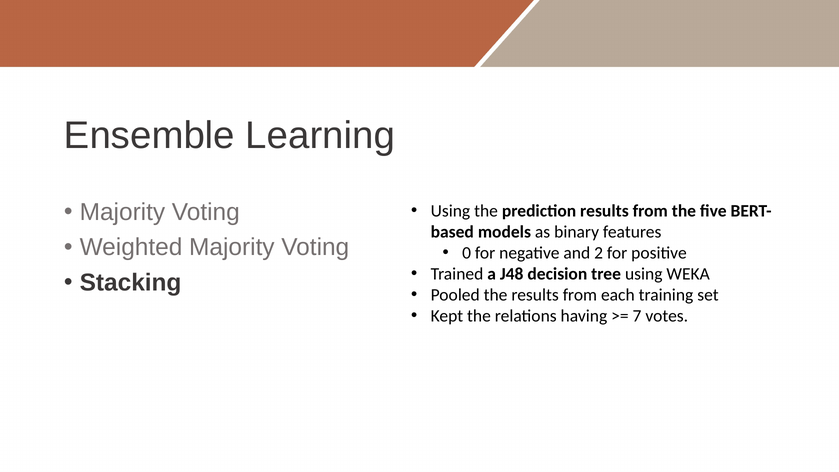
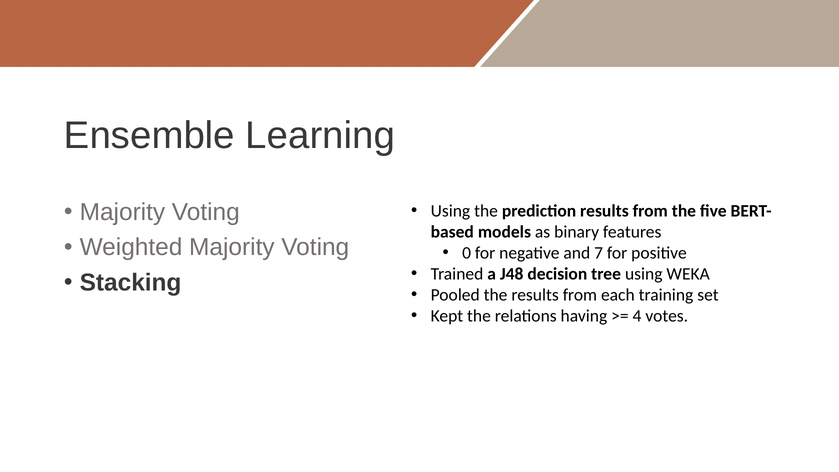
2: 2 -> 7
7: 7 -> 4
